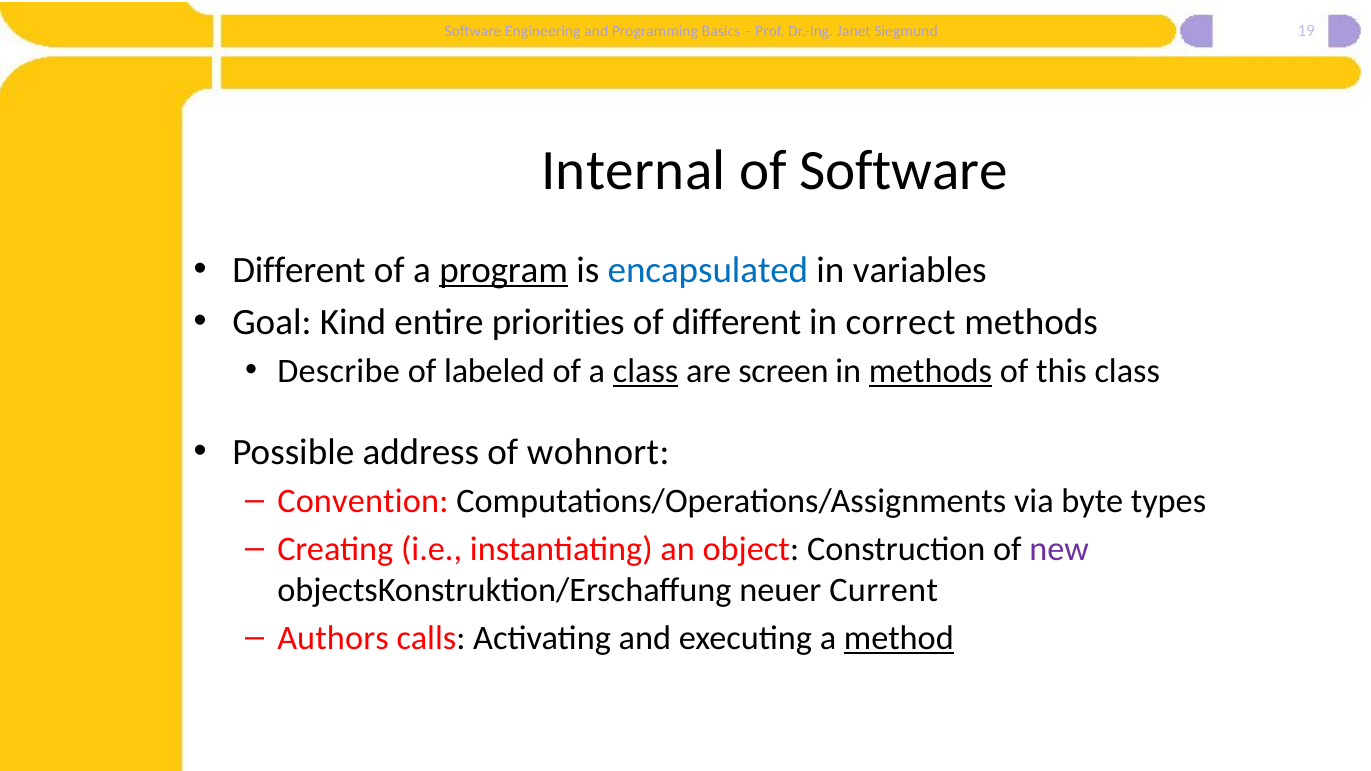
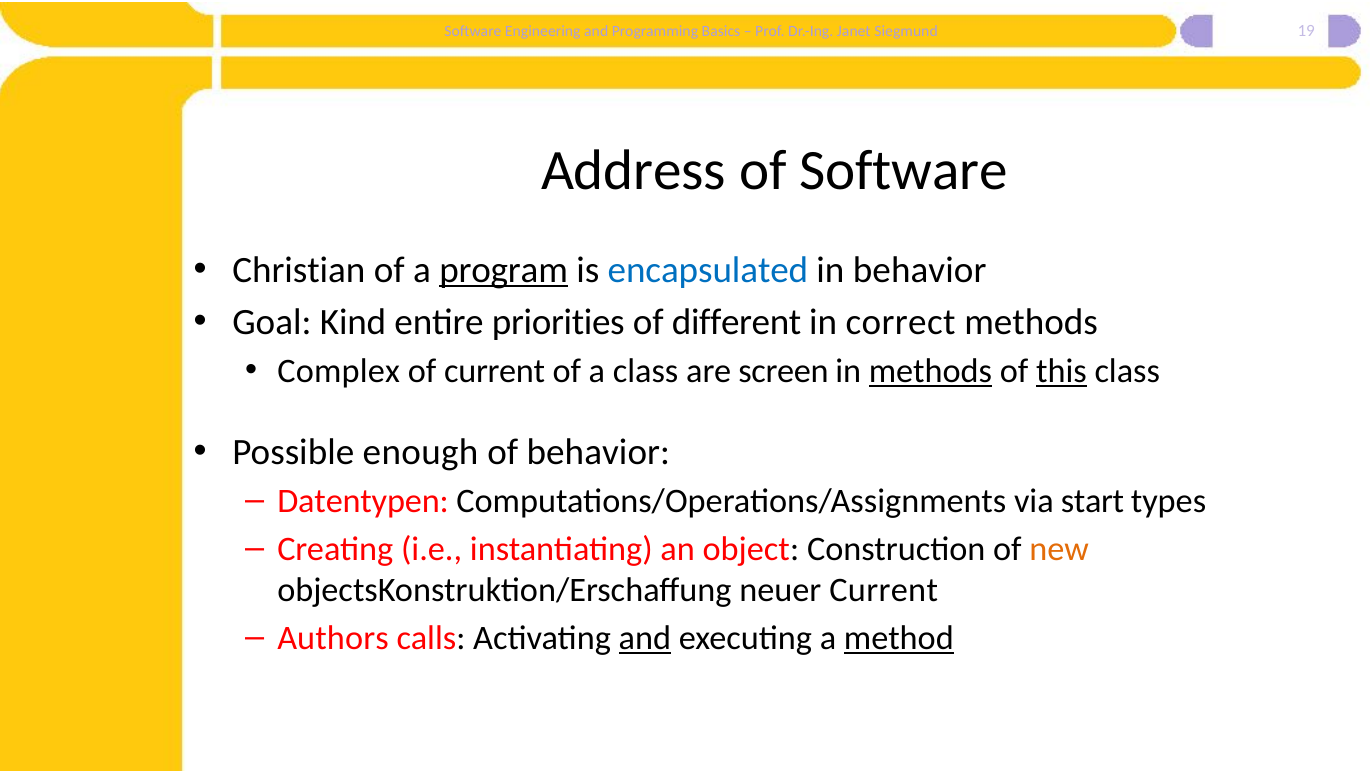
Internal: Internal -> Address
Different at (299, 270): Different -> Christian
in variables: variables -> behavior
Describe: Describe -> Complex
of labeled: labeled -> current
class at (646, 372) underline: present -> none
this underline: none -> present
address: address -> enough
of wohnort: wohnort -> behavior
Convention: Convention -> Datentypen
byte: byte -> start
new colour: purple -> orange
and at (645, 639) underline: none -> present
